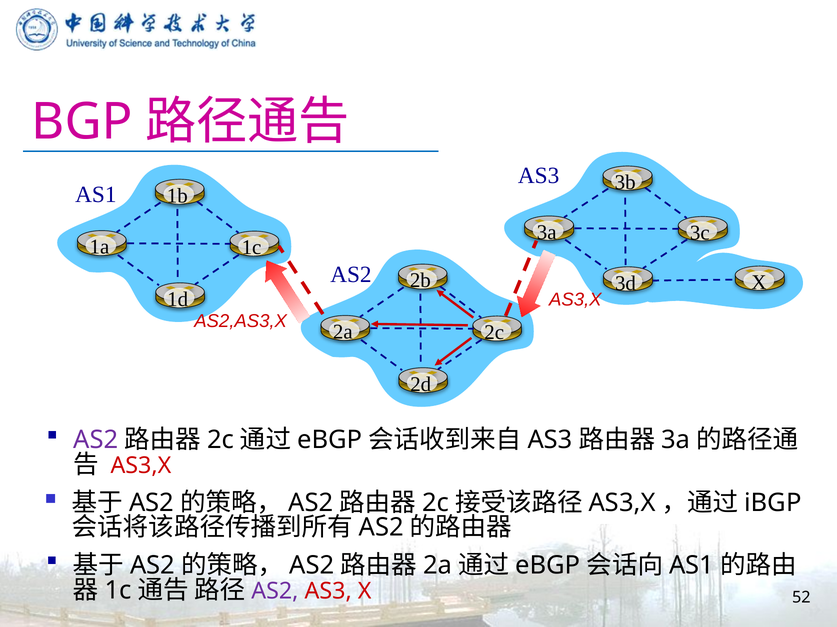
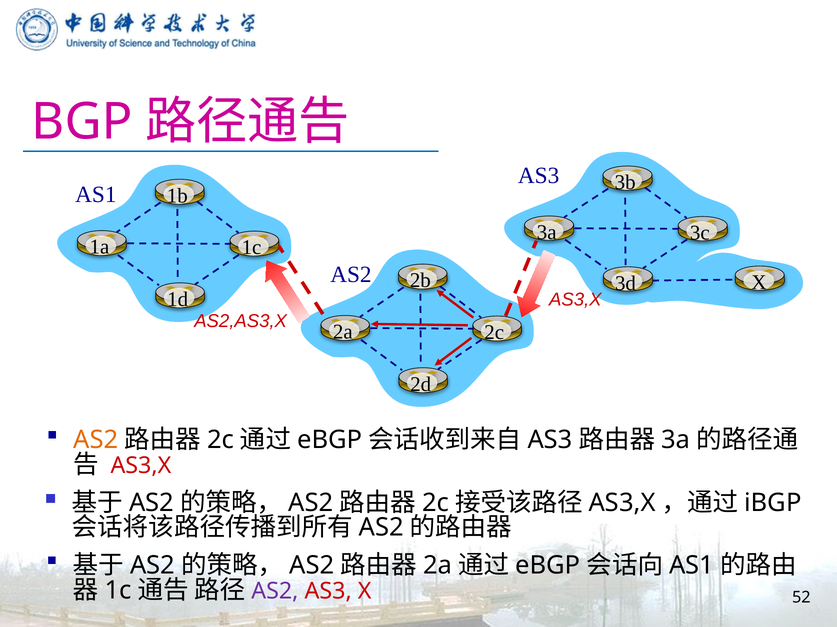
AS2 at (96, 440) colour: purple -> orange
